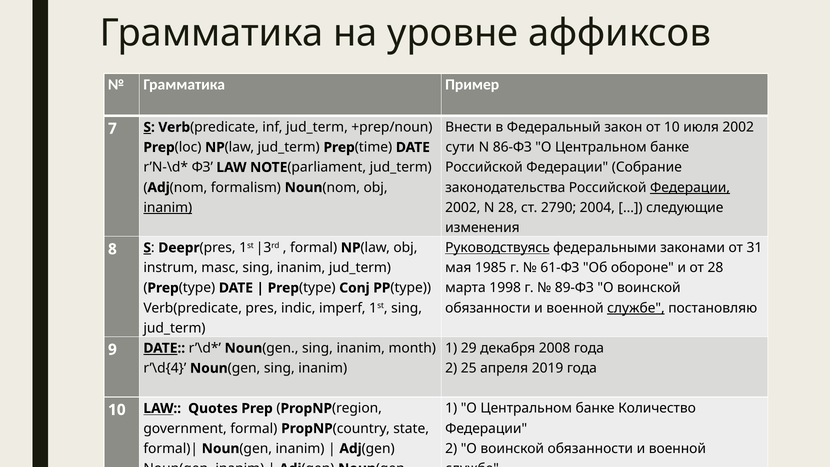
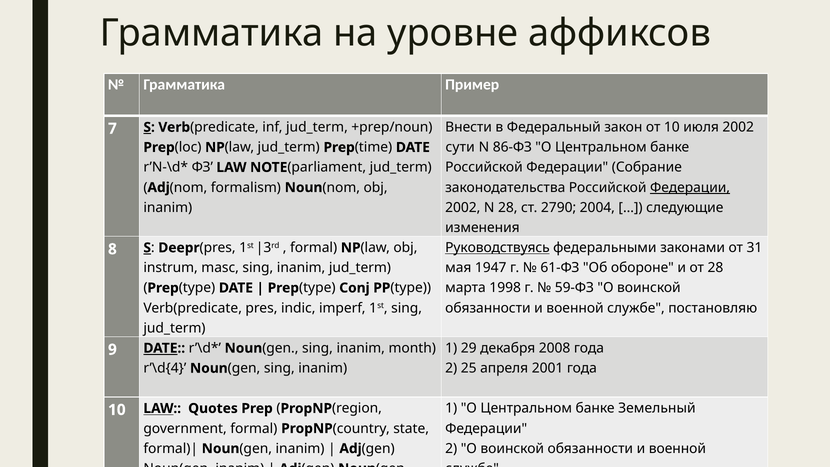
inanim at (168, 208) underline: present -> none
1985: 1985 -> 1947
89-ФЗ: 89-ФЗ -> 59-ФЗ
службе at (636, 308) underline: present -> none
2019: 2019 -> 2001
Количество: Количество -> Земельный
